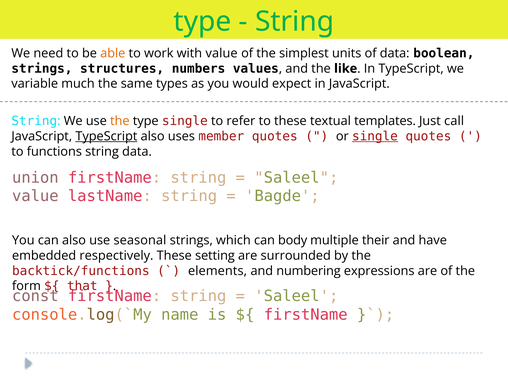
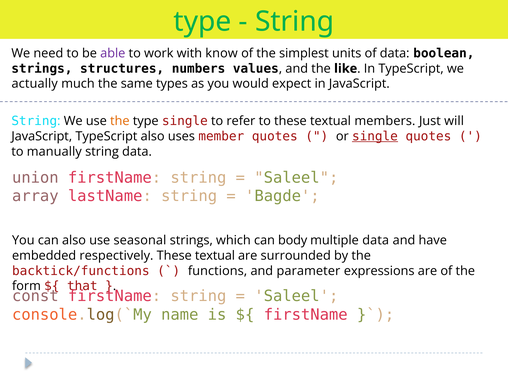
able colour: orange -> purple
with value: value -> know
variable: variable -> actually
templates: templates -> members
call: call -> will
TypeScript at (106, 136) underline: present -> none
functions: functions -> manually
value at (35, 196): value -> array
multiple their: their -> data
setting at (215, 256): setting -> textual
elements: elements -> functions
numbering: numbering -> parameter
